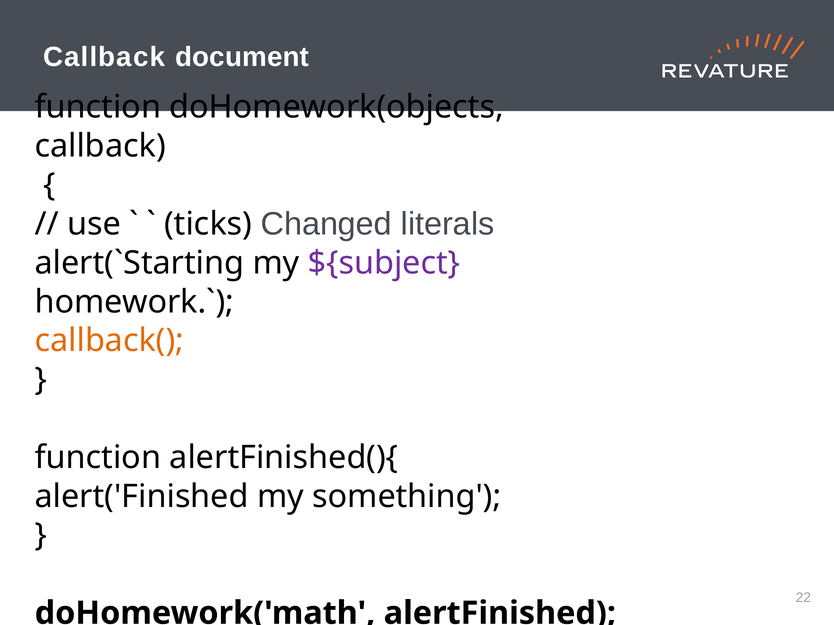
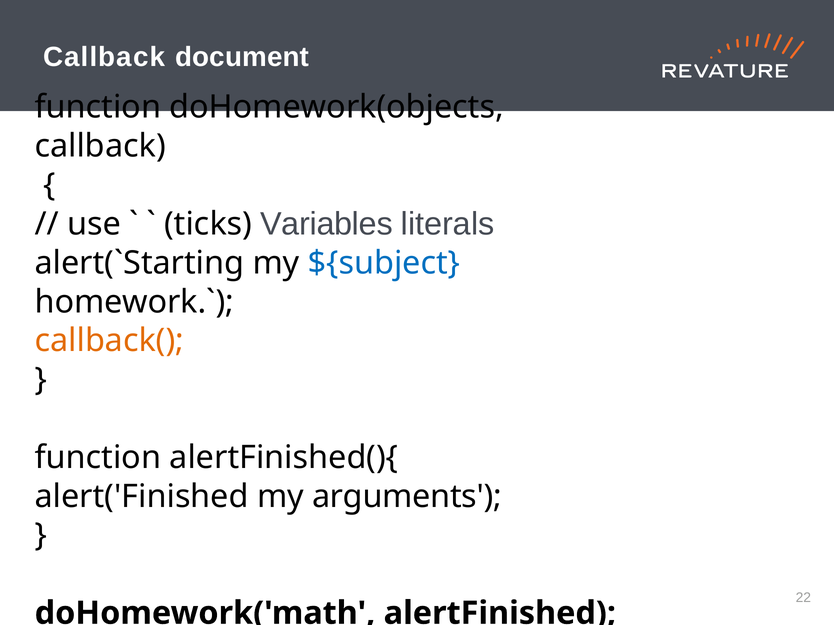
Changed: Changed -> Variables
${subject colour: purple -> blue
something: something -> arguments
